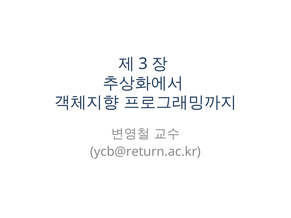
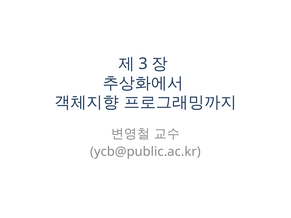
ycb@return.ac.kr: ycb@return.ac.kr -> ycb@public.ac.kr
